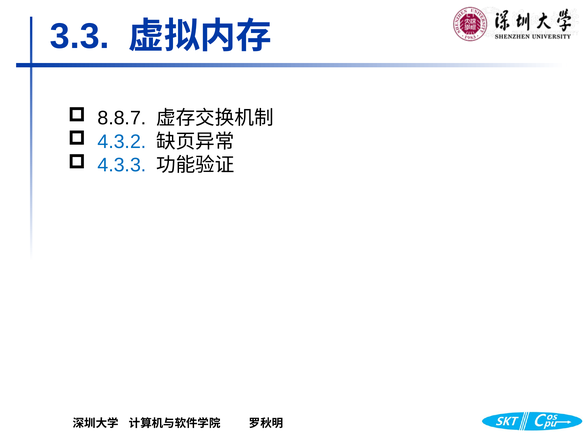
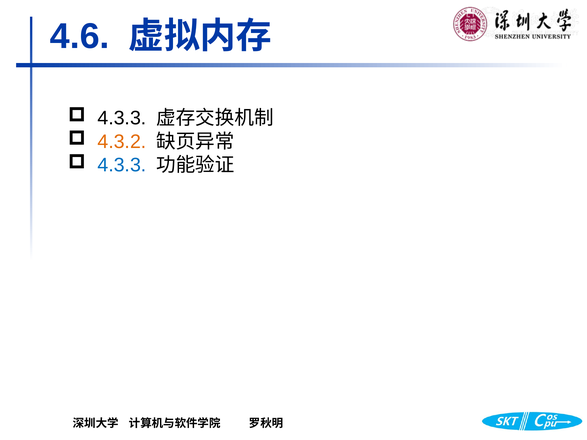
3.3: 3.3 -> 4.6
8.8.7 at (122, 118): 8.8.7 -> 4.3.3
4.3.2 colour: blue -> orange
